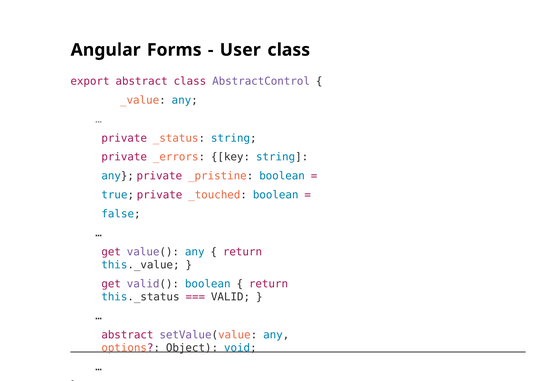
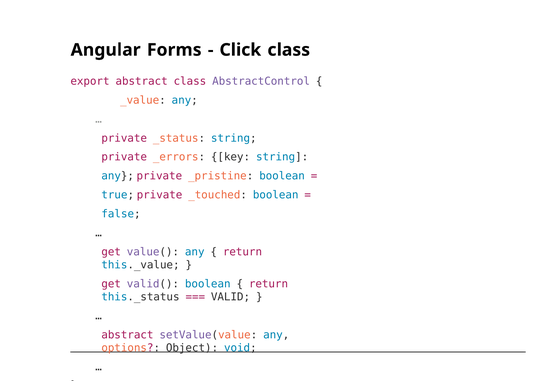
User: User -> Click
